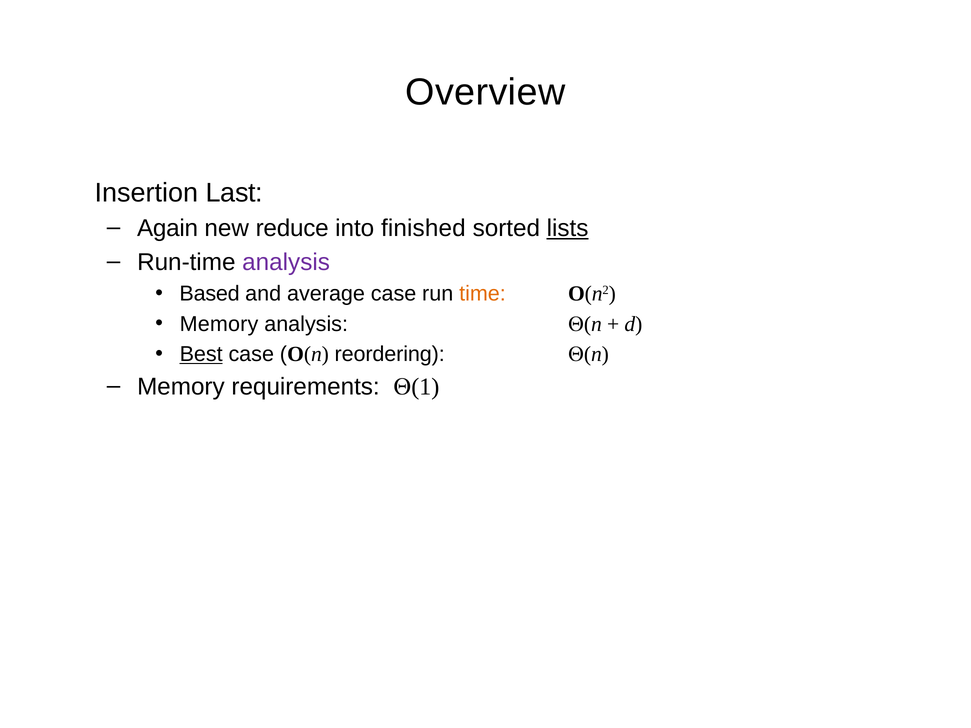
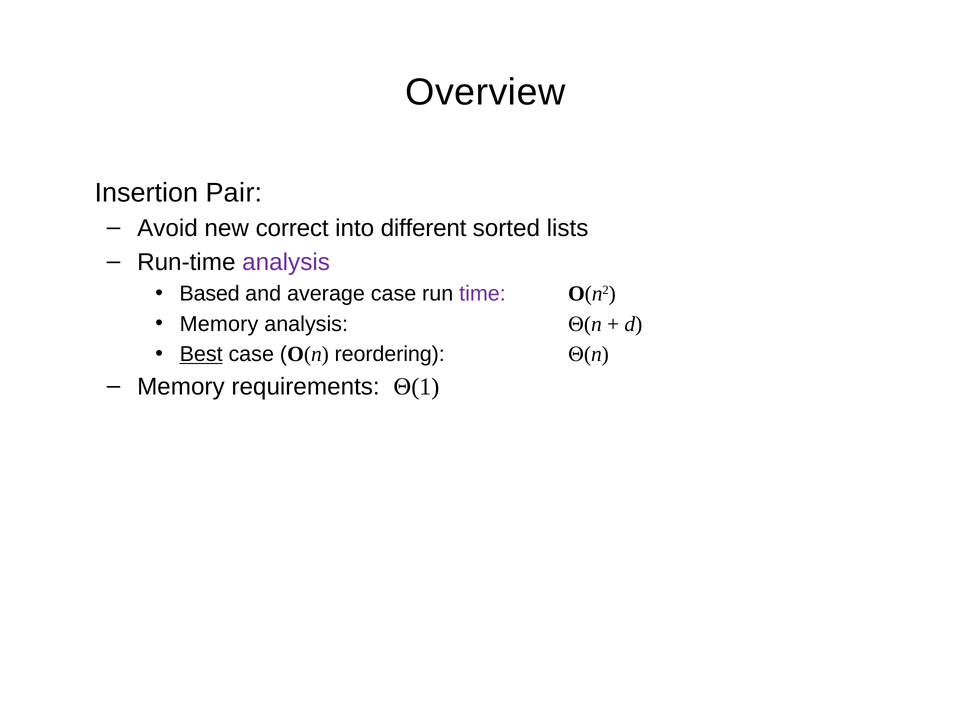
Last: Last -> Pair
Again: Again -> Avoid
reduce: reduce -> correct
finished: finished -> different
lists underline: present -> none
time colour: orange -> purple
